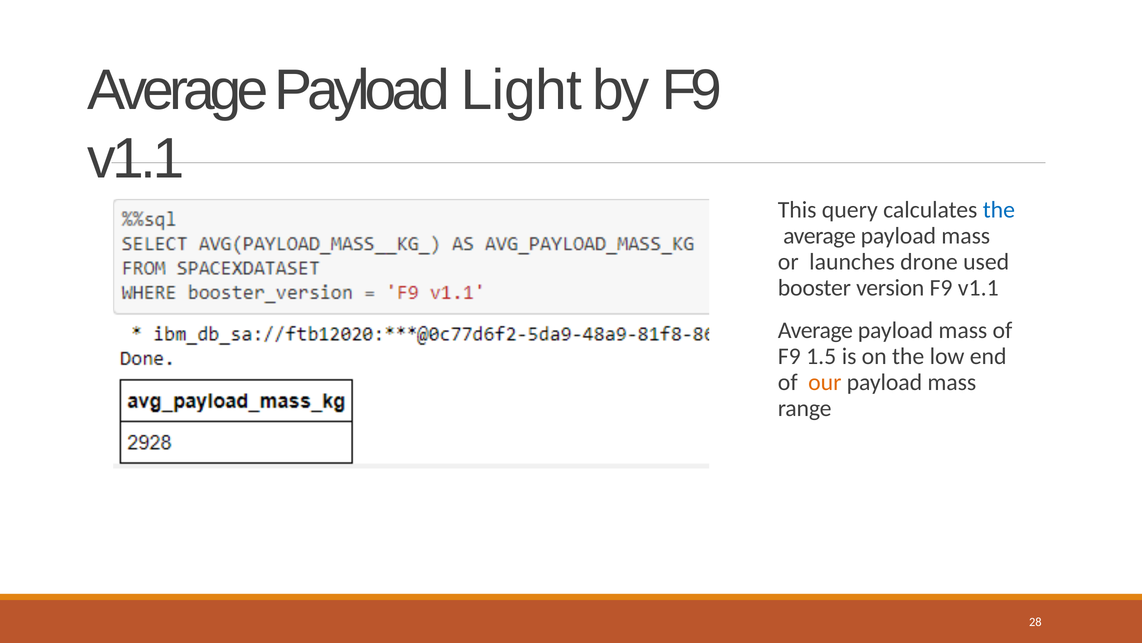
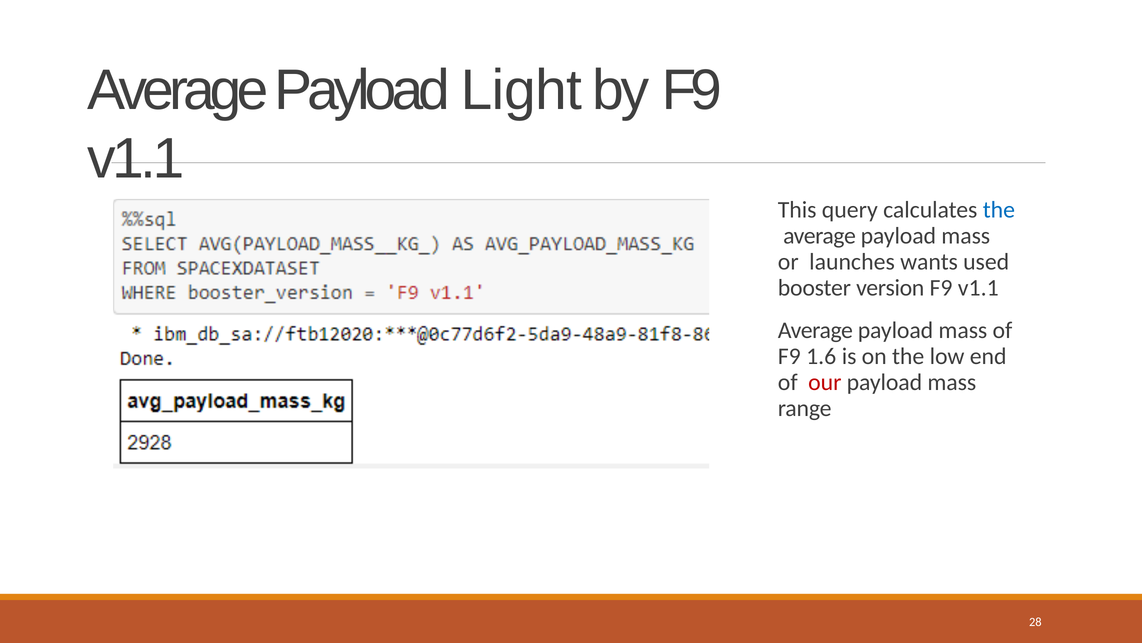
drone: drone -> wants
1.5: 1.5 -> 1.6
our colour: orange -> red
